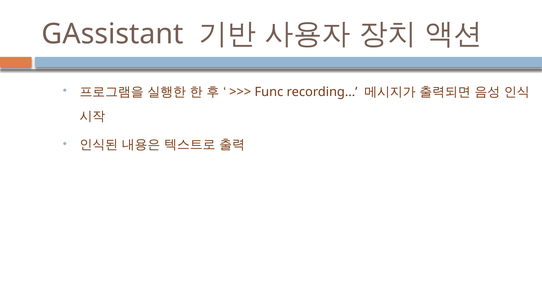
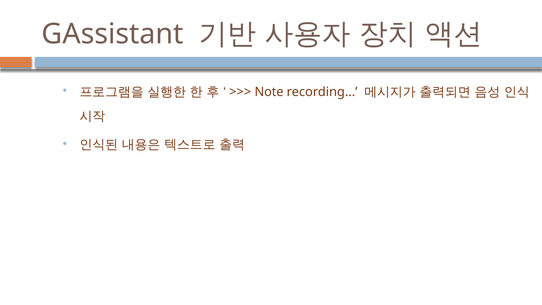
Func: Func -> Note
